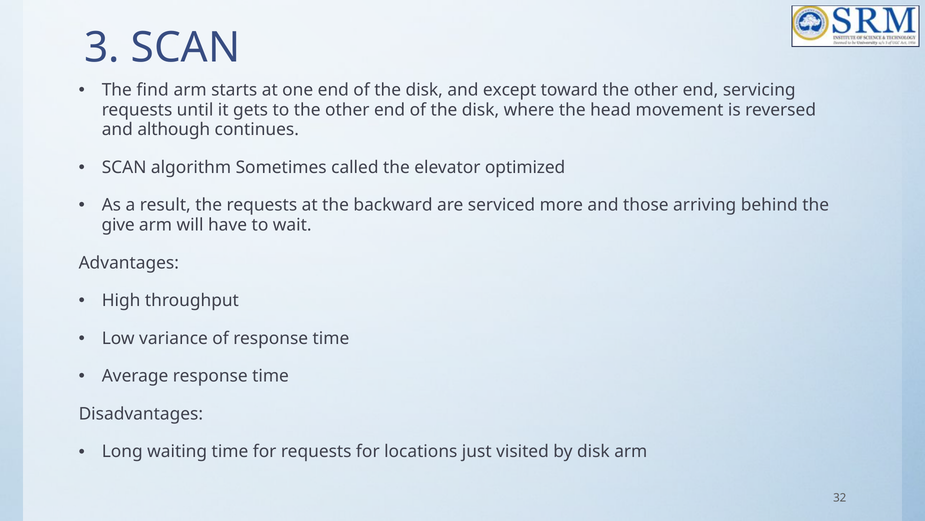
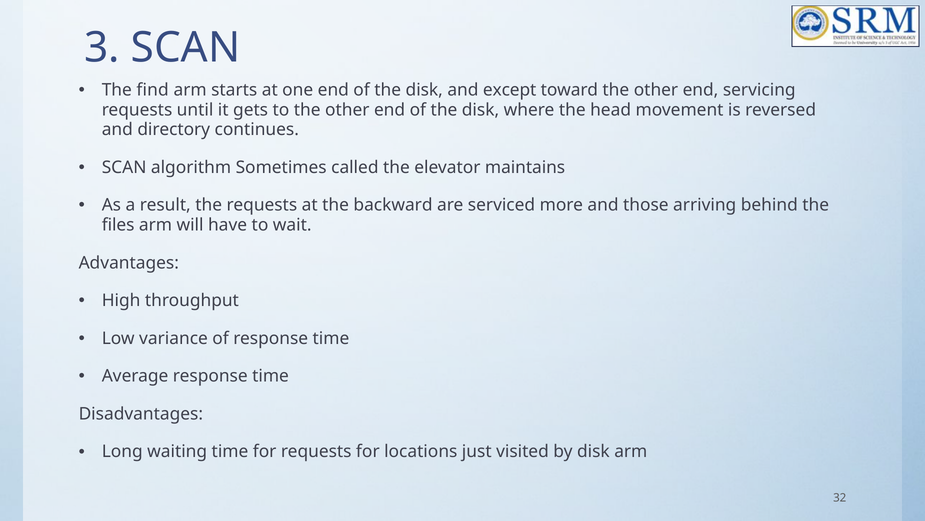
although: although -> directory
optimized: optimized -> maintains
give: give -> files
